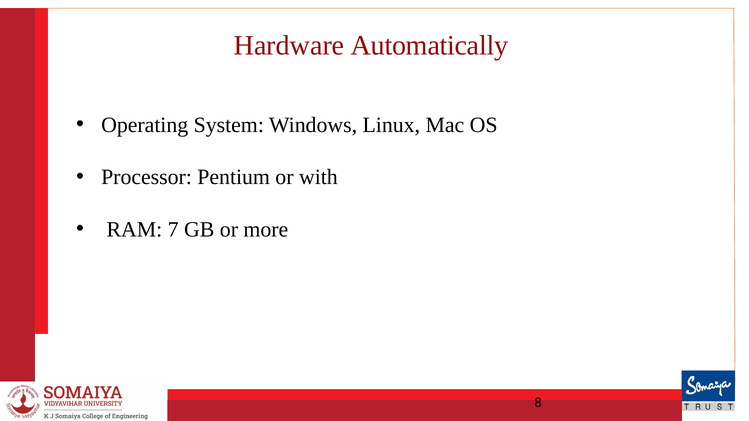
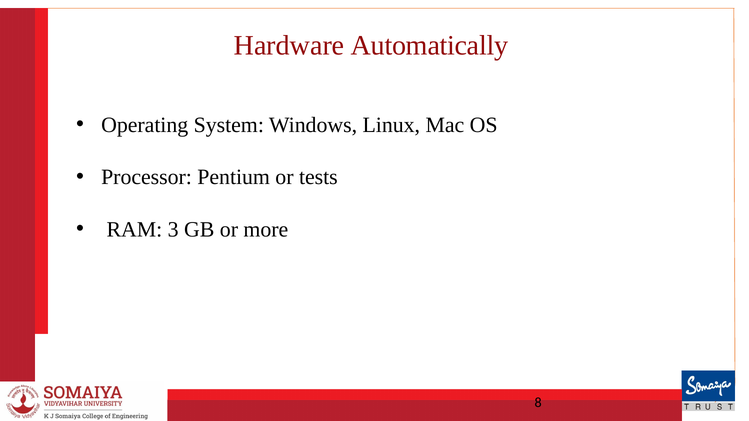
with: with -> tests
7: 7 -> 3
